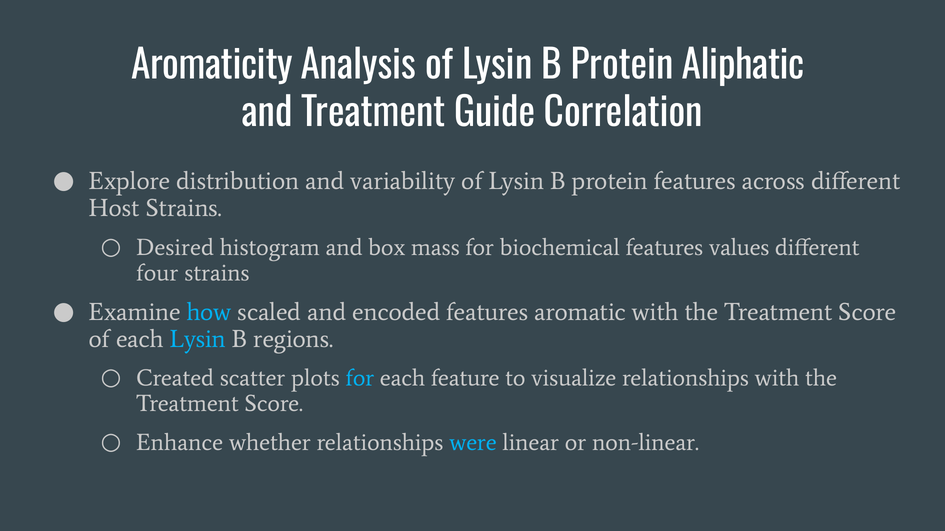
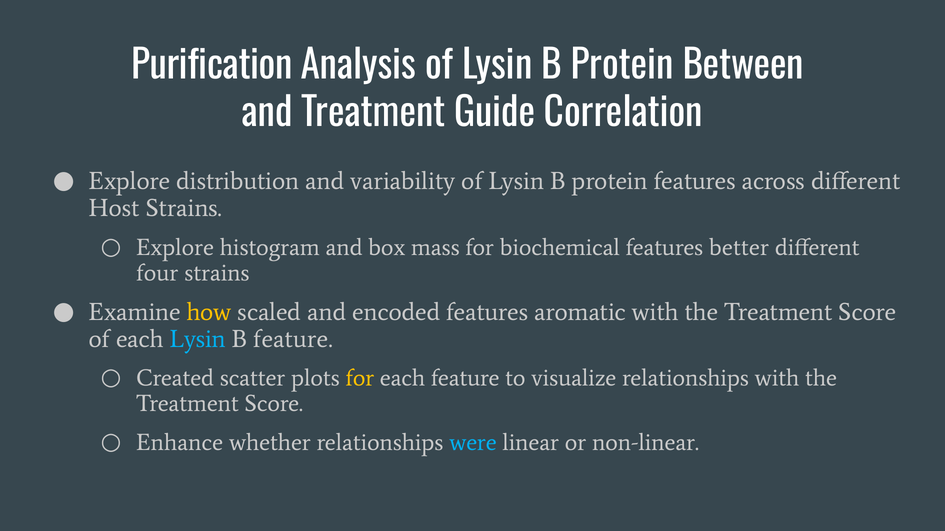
Aromaticity: Aromaticity -> Purification
Aliphatic: Aliphatic -> Between
Desired at (175, 248): Desired -> Explore
values: values -> better
how colour: light blue -> yellow
B regions: regions -> feature
for at (360, 379) colour: light blue -> yellow
